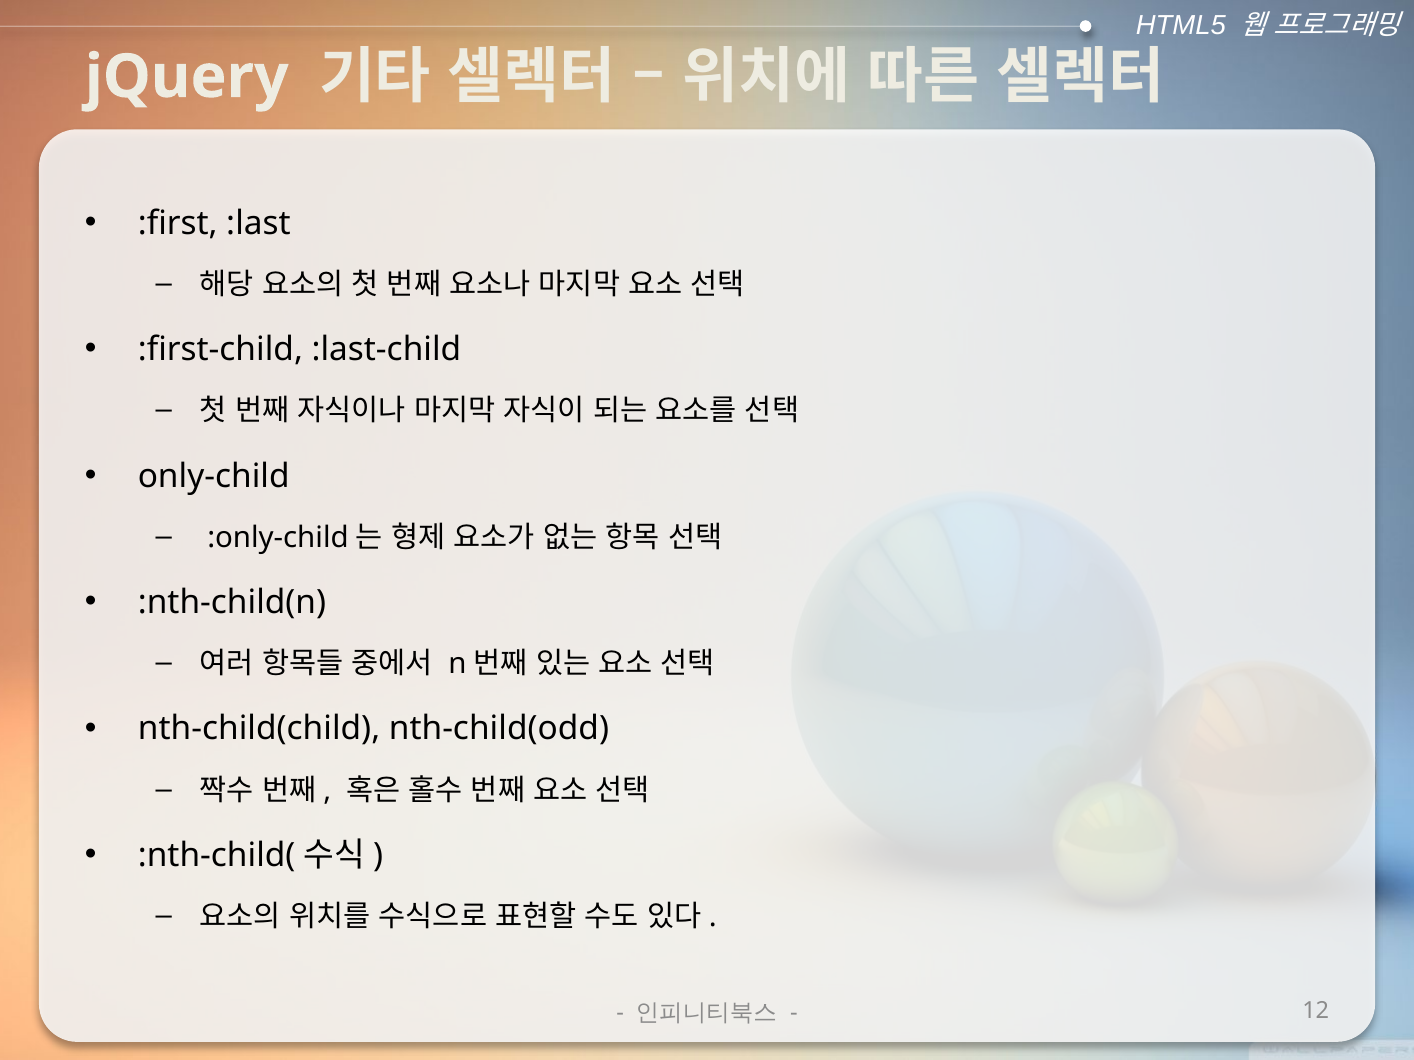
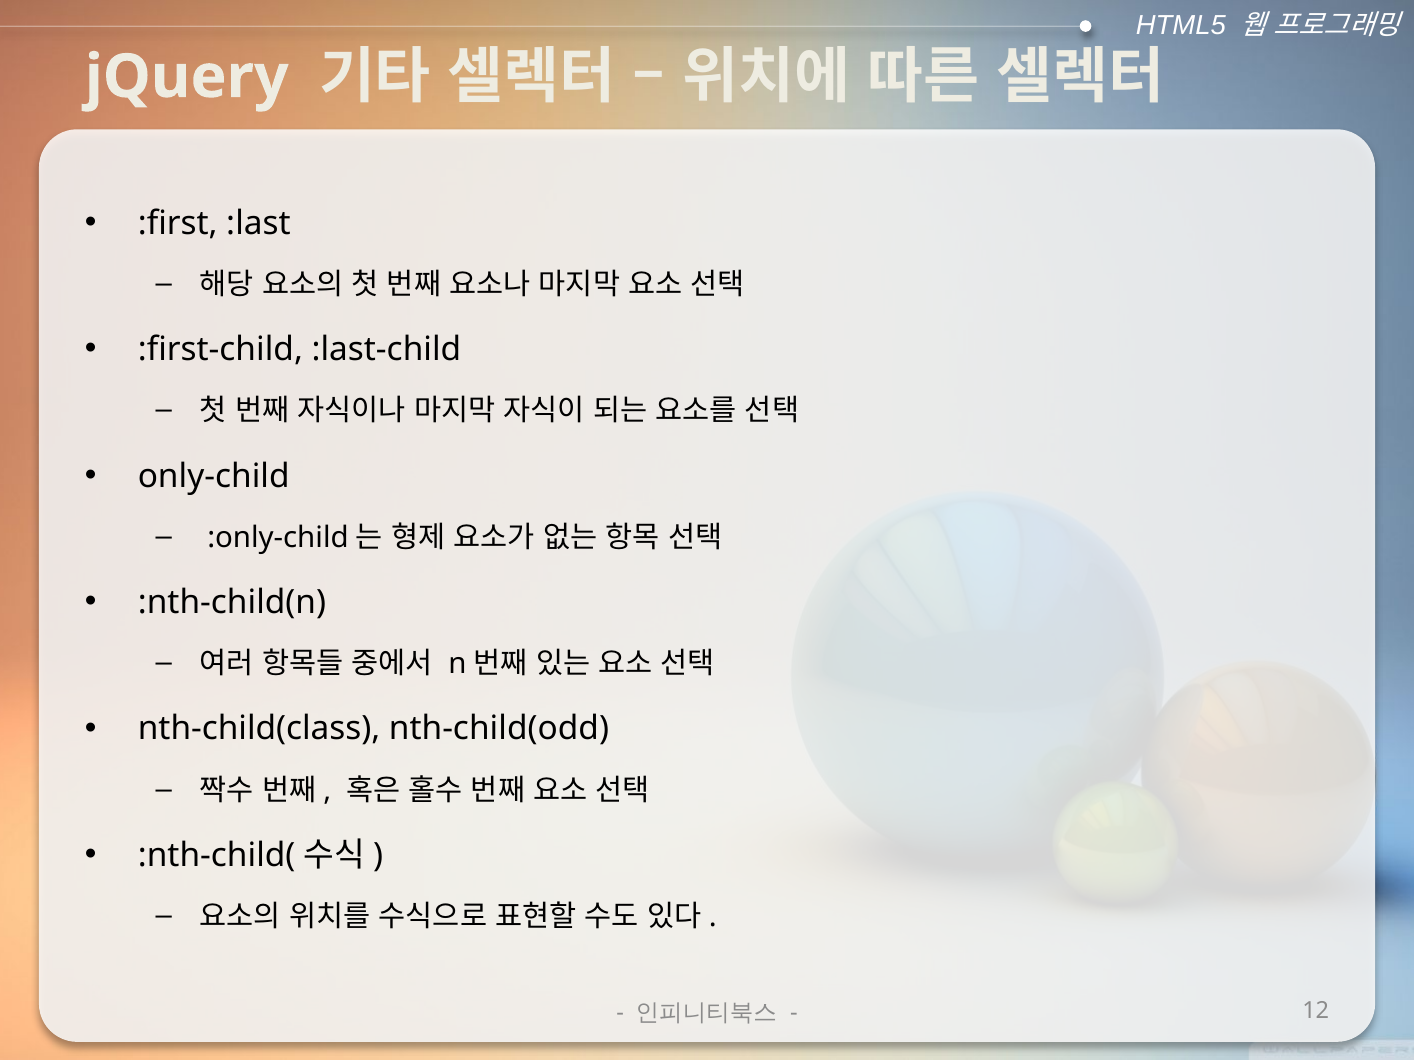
nth-child(child: nth-child(child -> nth-child(class
